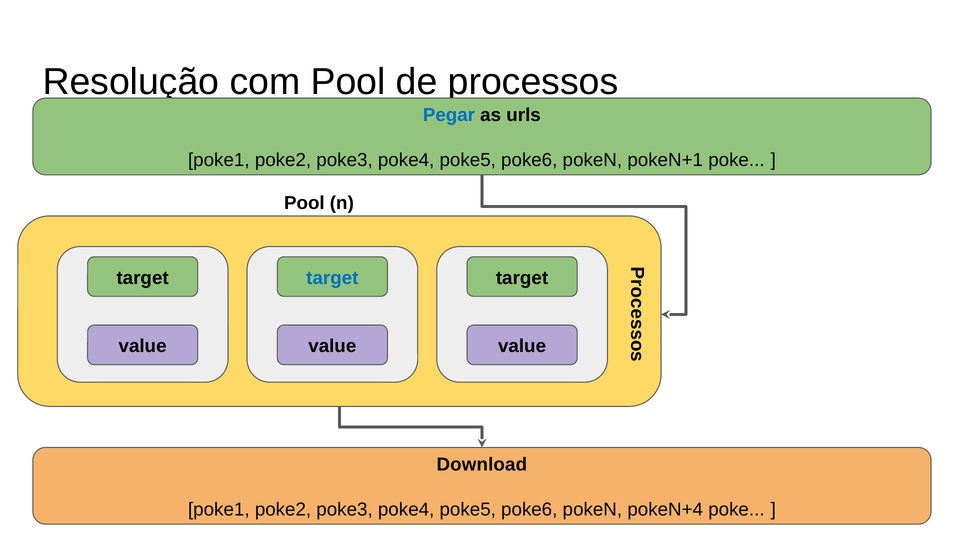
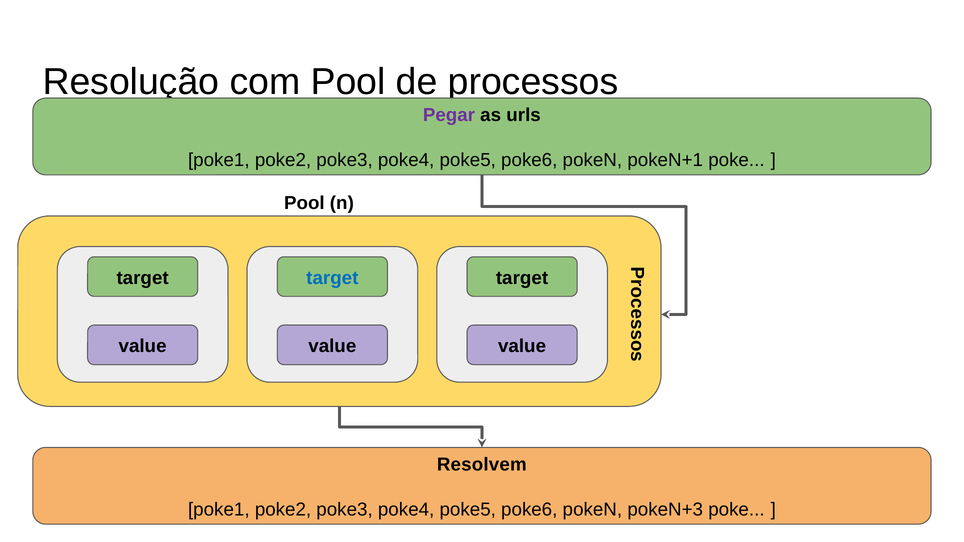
Pegar colour: blue -> purple
Download: Download -> Resolvem
pokeN+4: pokeN+4 -> pokeN+3
